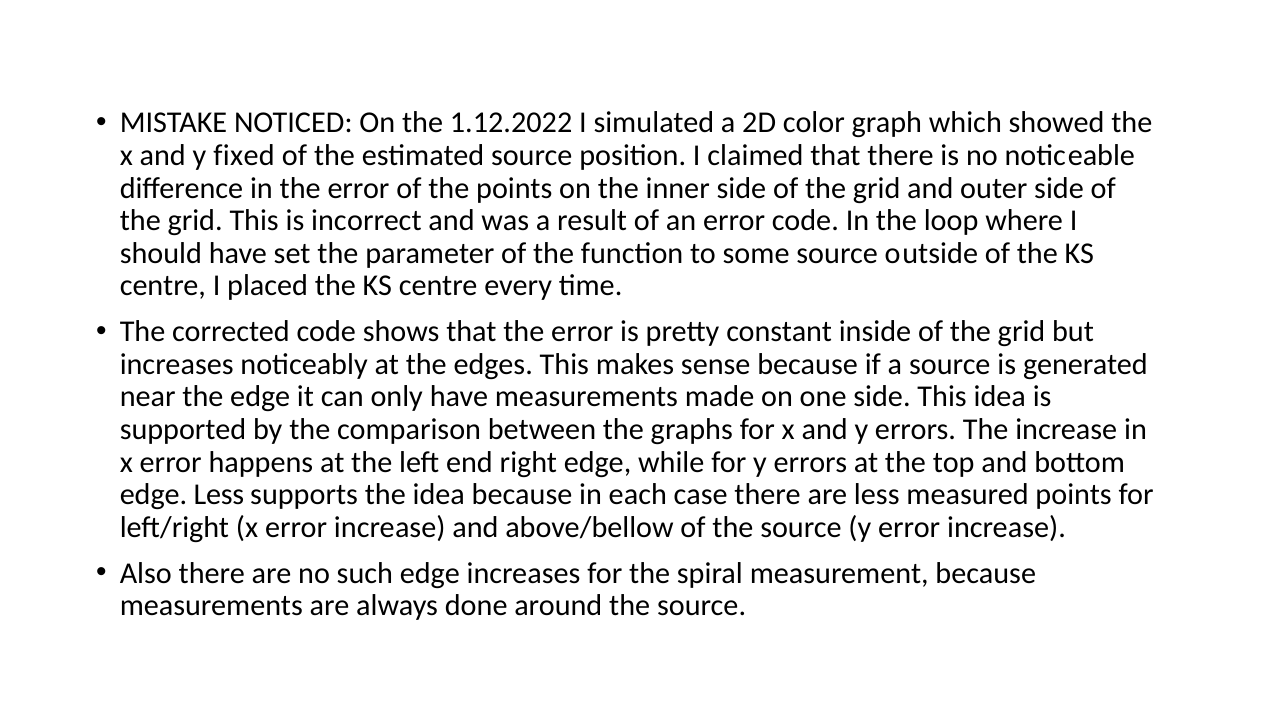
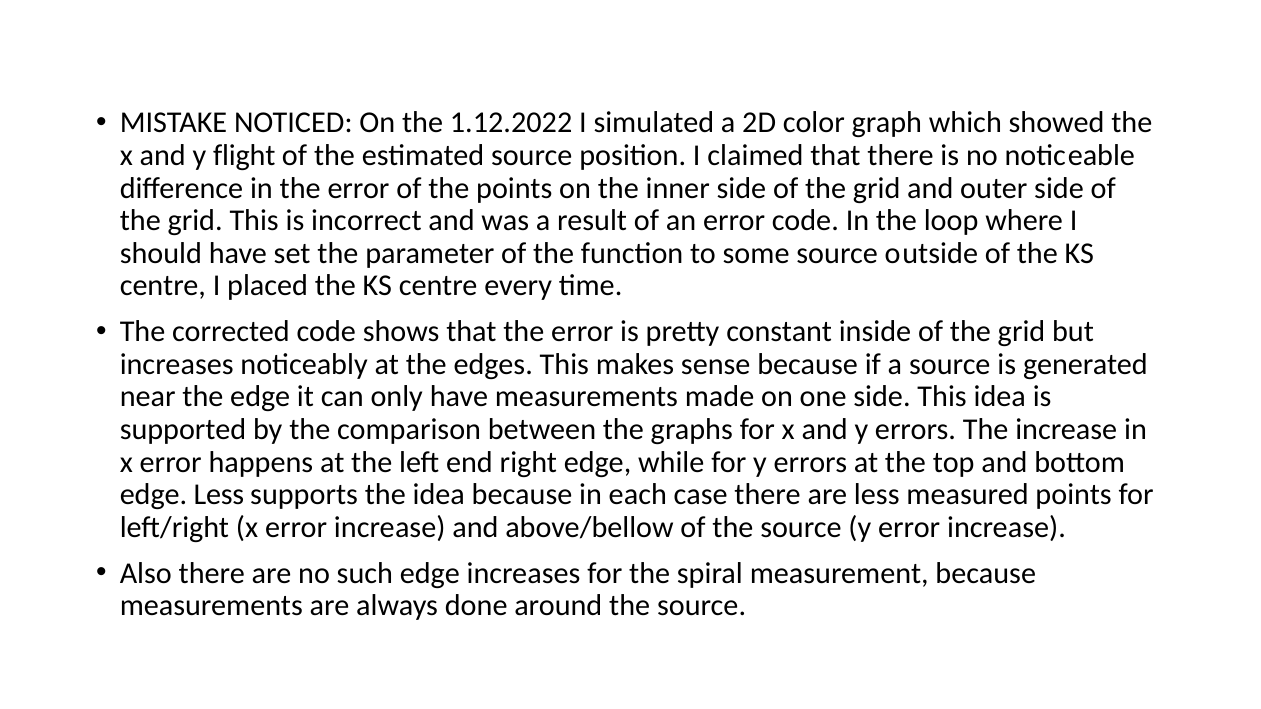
fixed: fixed -> flight
